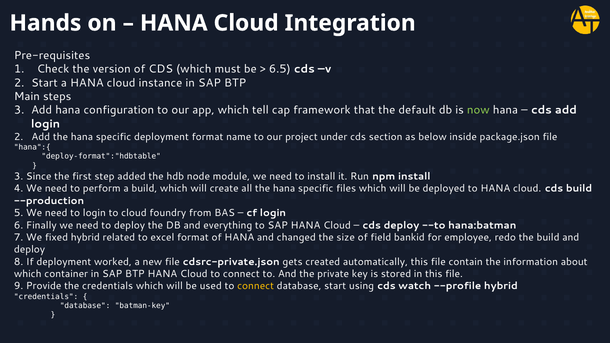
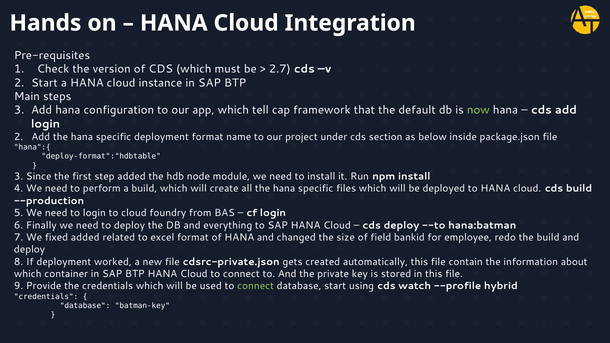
6.5: 6.5 -> 2.7
fixed hybrid: hybrid -> added
connect at (256, 286) colour: yellow -> light green
